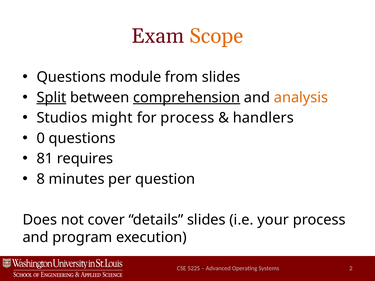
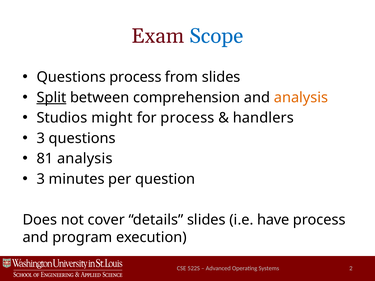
Scope colour: orange -> blue
Questions module: module -> process
comprehension underline: present -> none
0 at (41, 138): 0 -> 3
81 requires: requires -> analysis
8 at (41, 179): 8 -> 3
your: your -> have
